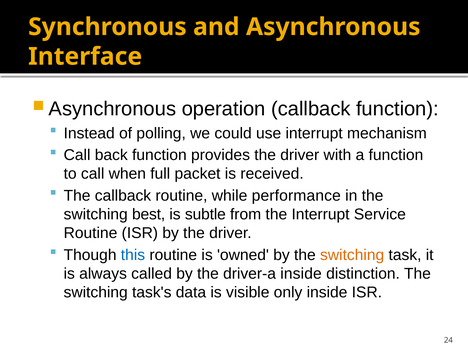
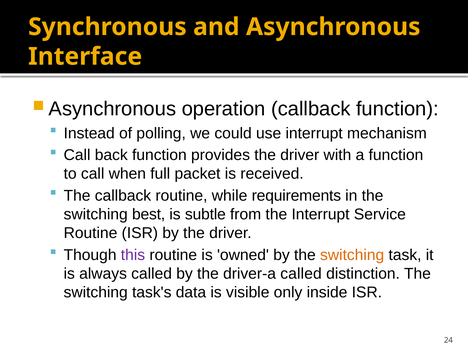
performance: performance -> requirements
this colour: blue -> purple
driver-a inside: inside -> called
